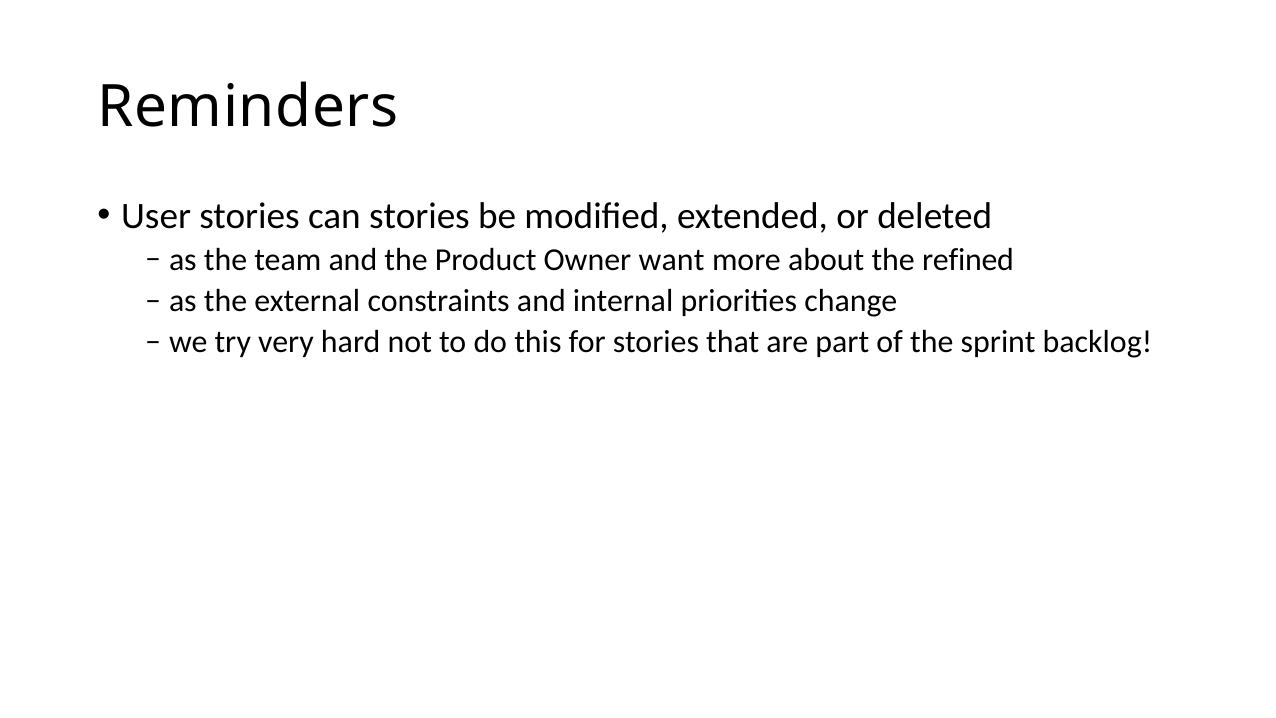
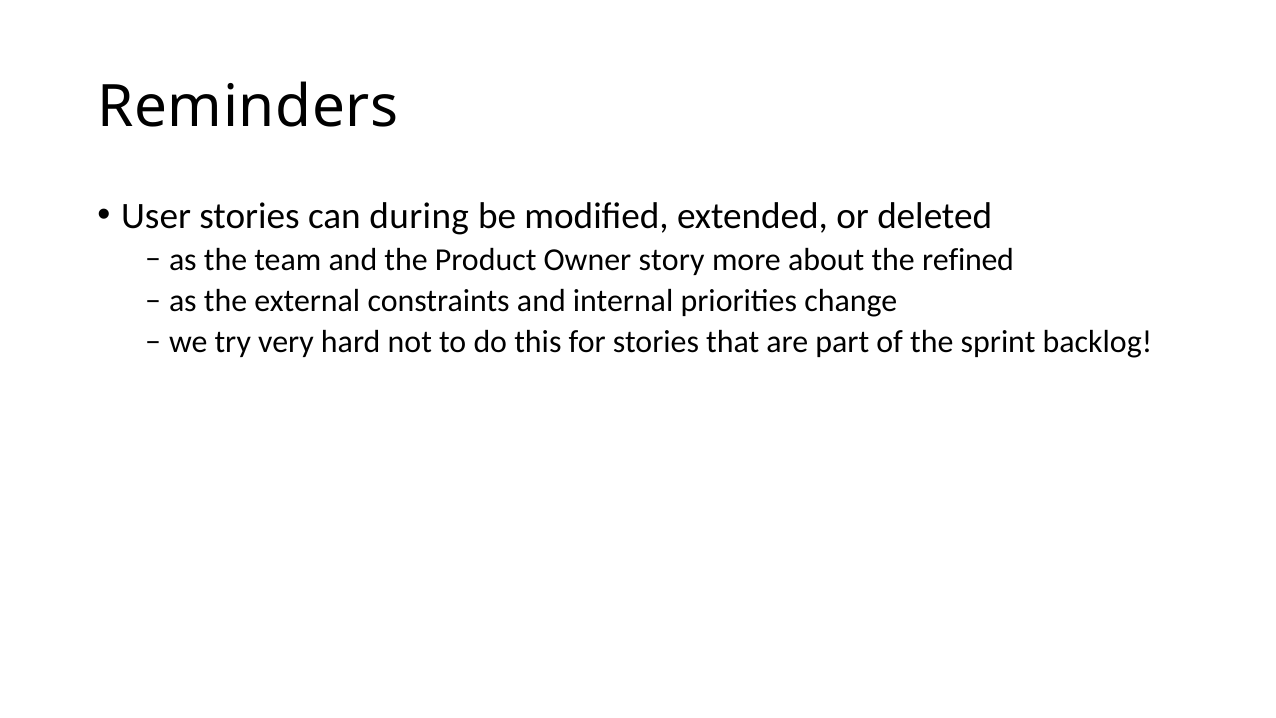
can stories: stories -> during
want: want -> story
